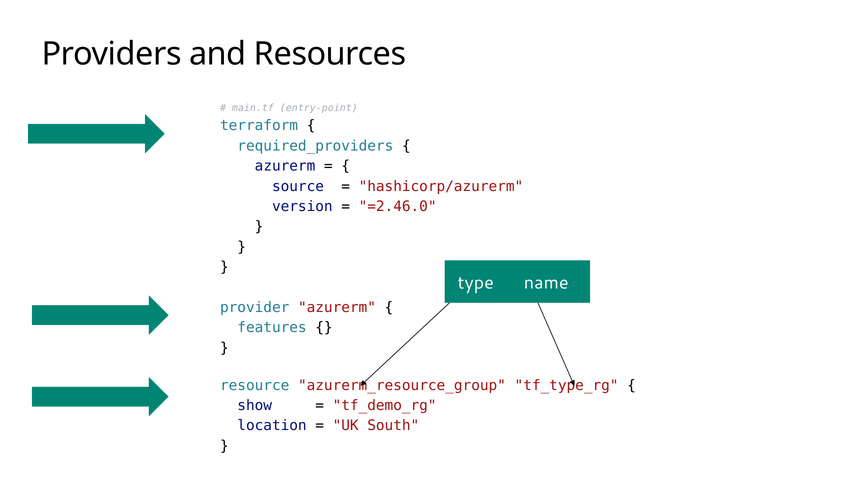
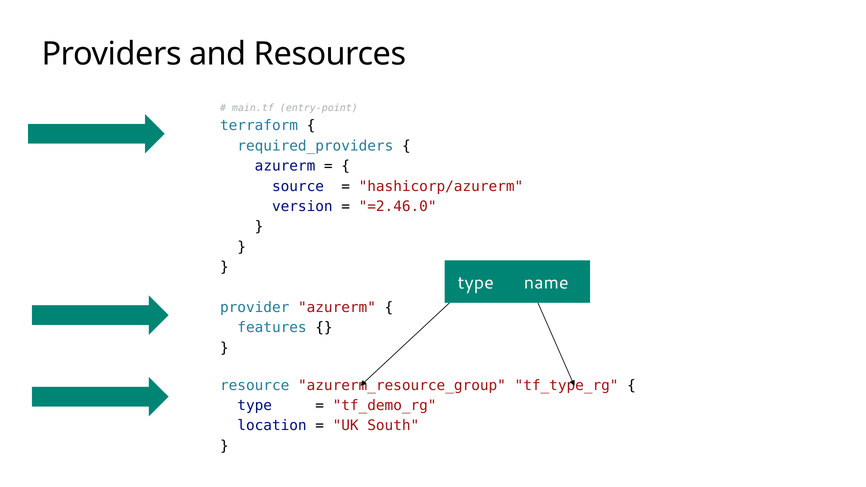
show at (255, 406): show -> type
